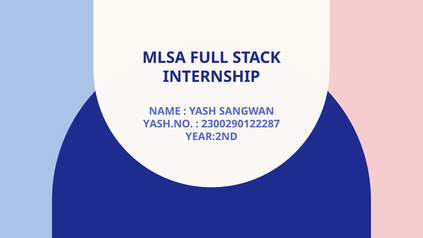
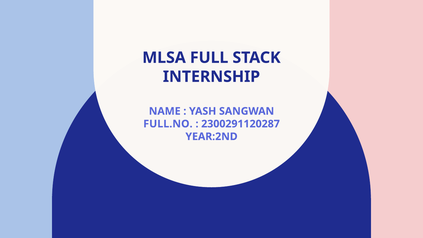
YASH.NO: YASH.NO -> FULL.NO
2300290122287: 2300290122287 -> 2300291120287
